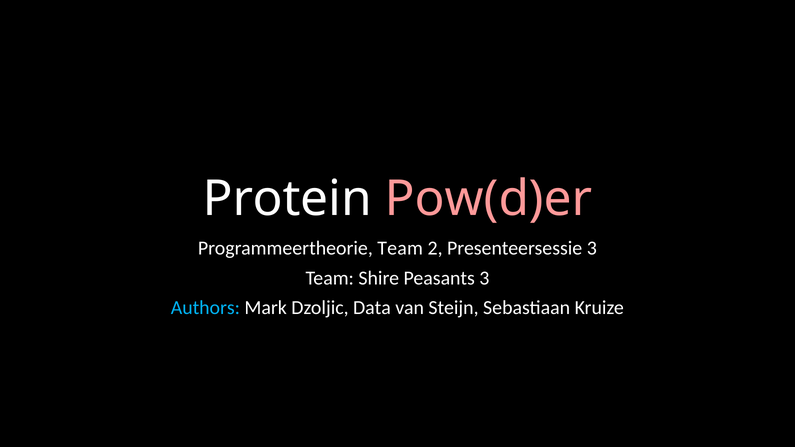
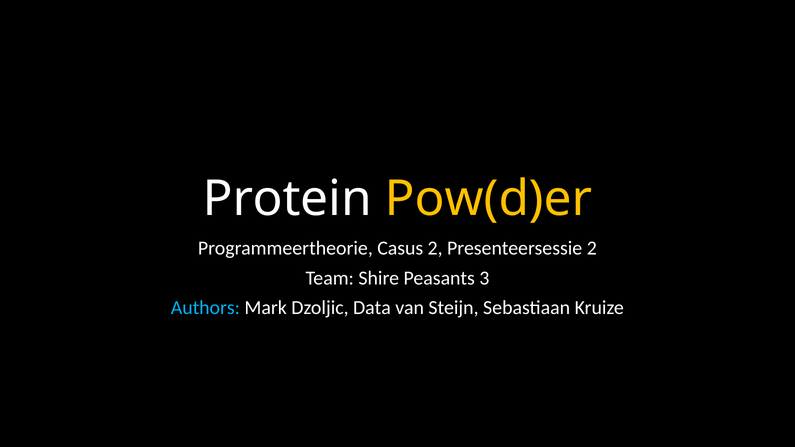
Pow(d)er colour: pink -> yellow
Programmeertheorie Team: Team -> Casus
Presenteersessie 3: 3 -> 2
